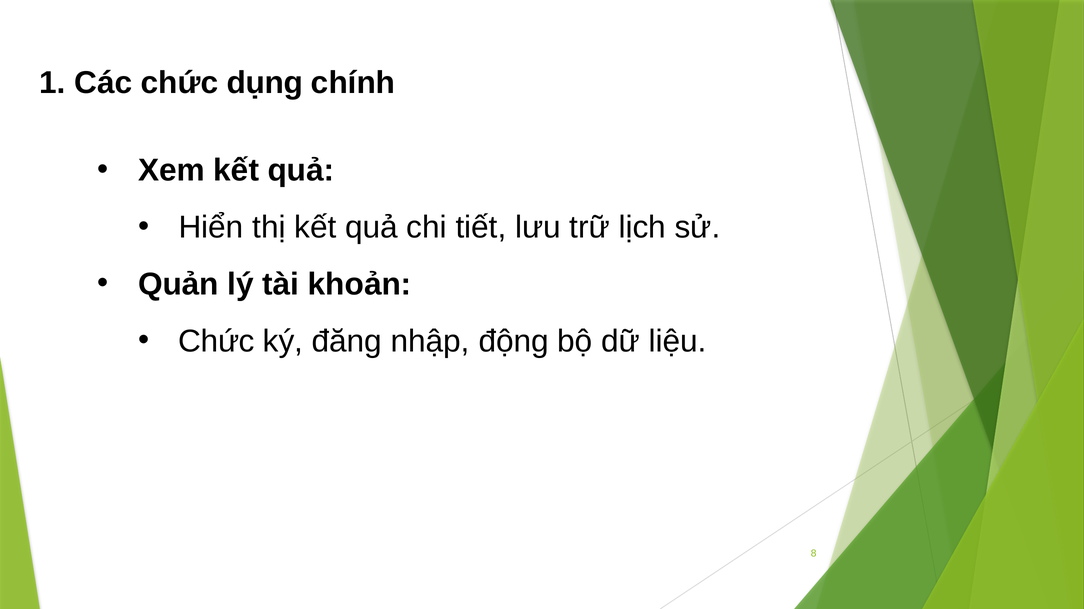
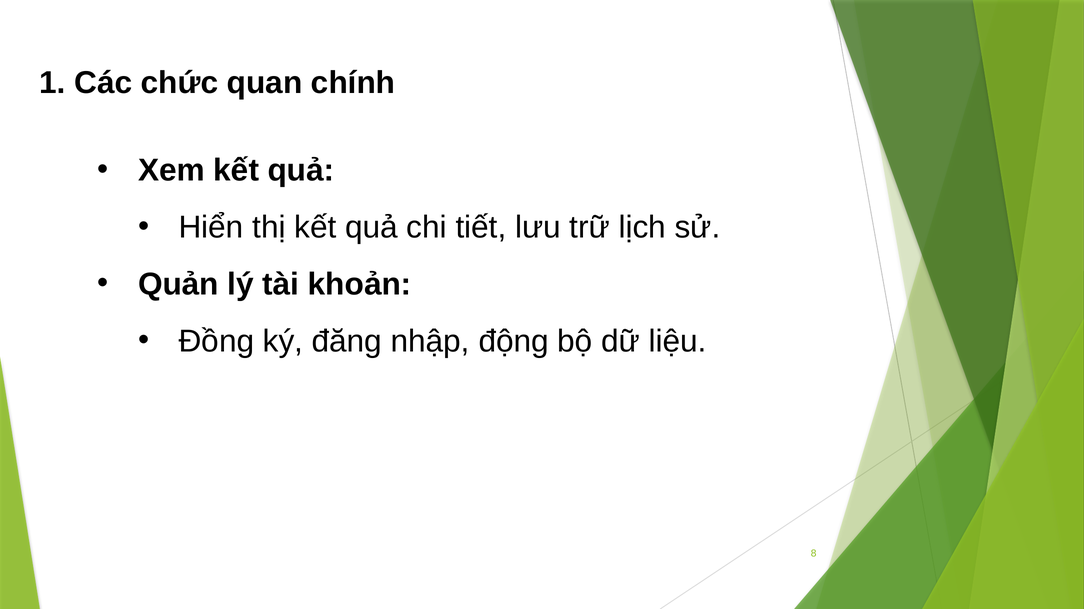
dụng: dụng -> quan
Chức at (217, 342): Chức -> Đồng
